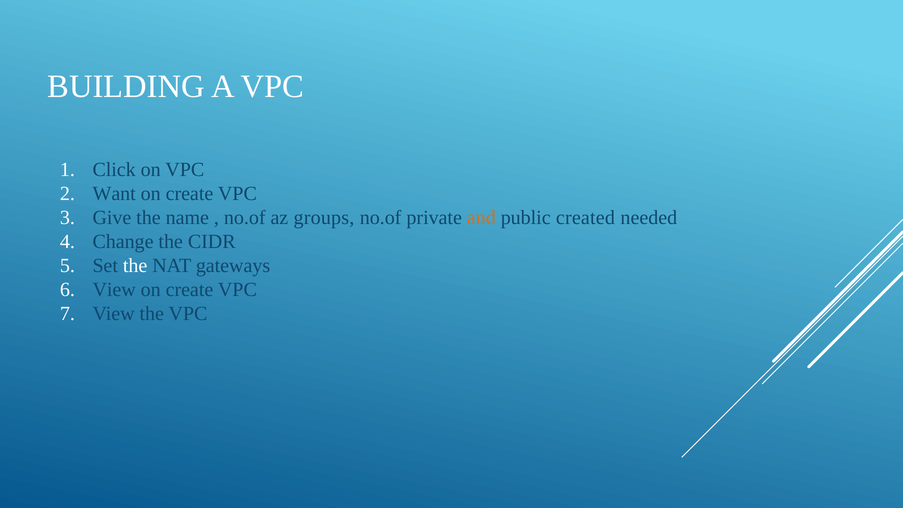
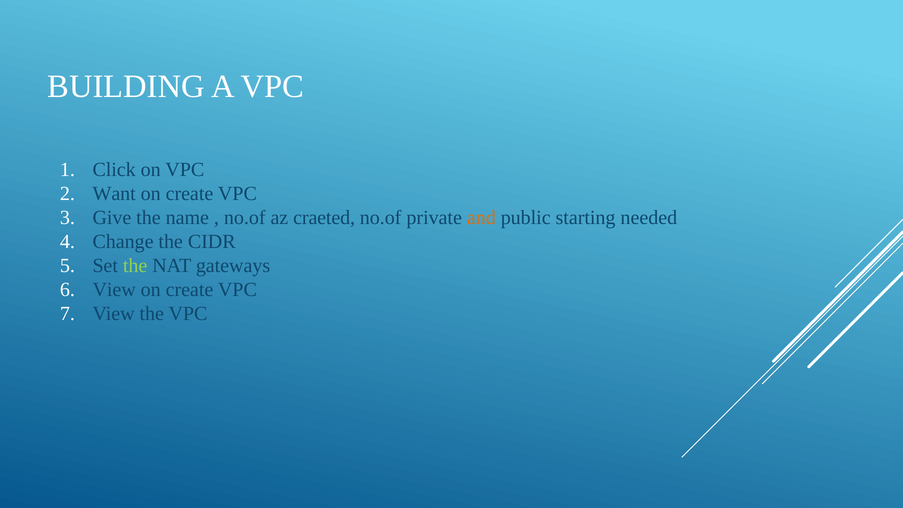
groups: groups -> craeted
created: created -> starting
the at (135, 266) colour: white -> light green
